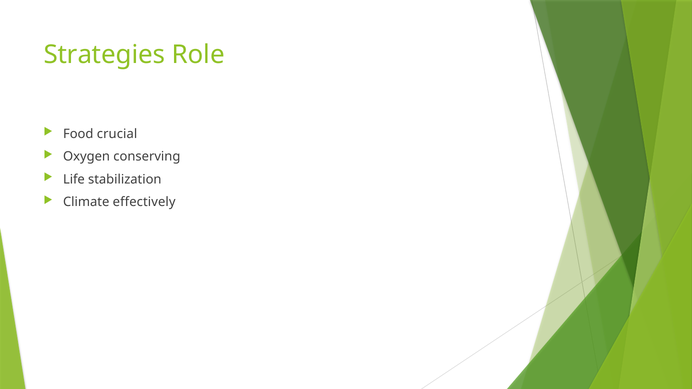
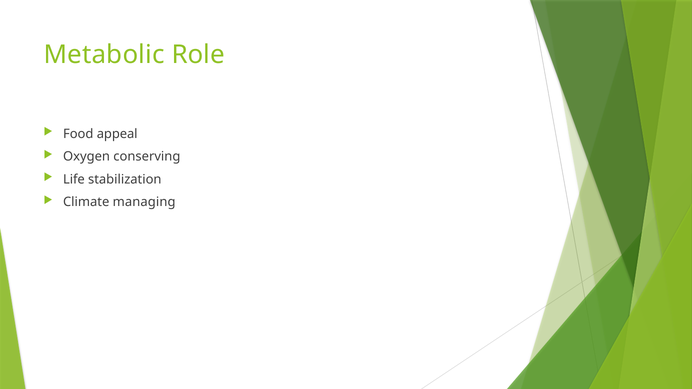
Strategies: Strategies -> Metabolic
crucial: crucial -> appeal
effectively: effectively -> managing
